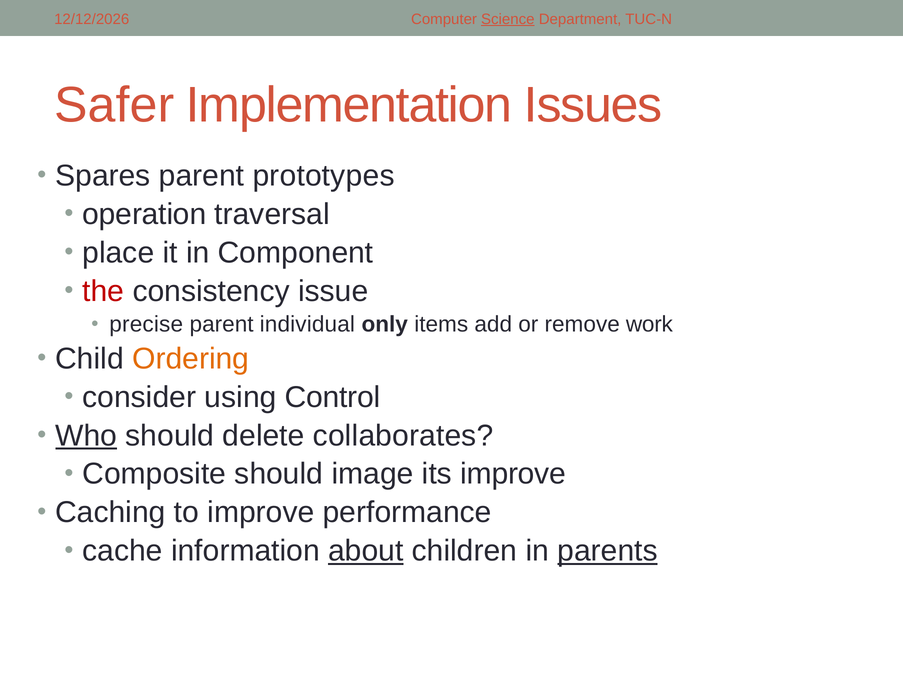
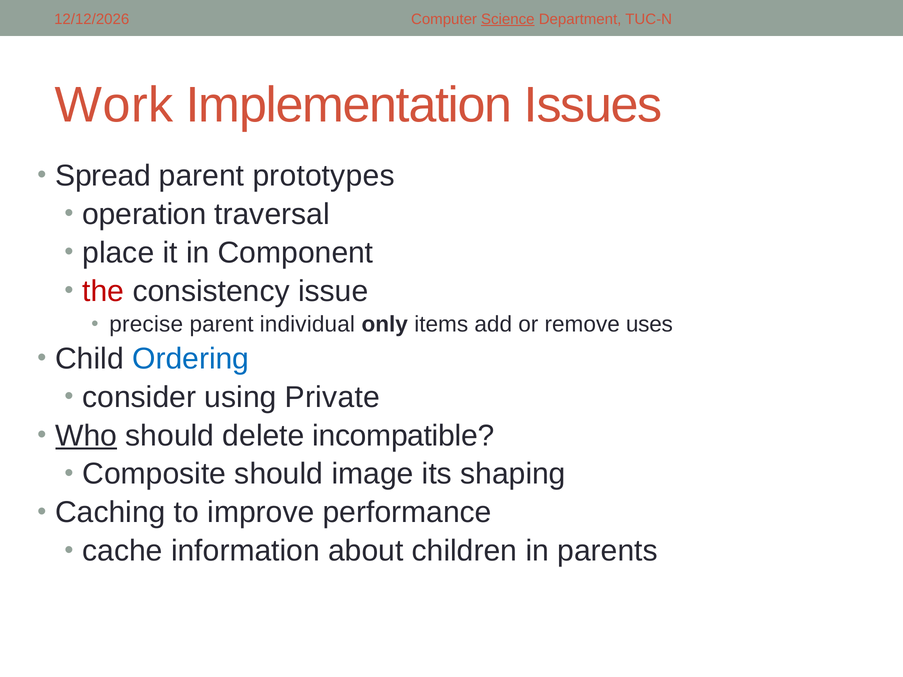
Safer: Safer -> Work
Spares: Spares -> Spread
work: work -> uses
Ordering colour: orange -> blue
Control: Control -> Private
collaborates: collaborates -> incompatible
its improve: improve -> shaping
about underline: present -> none
parents underline: present -> none
